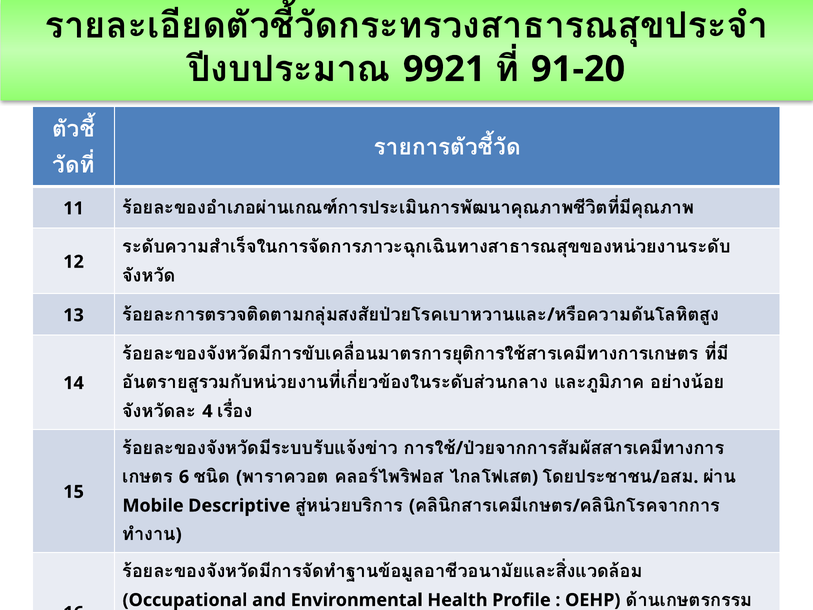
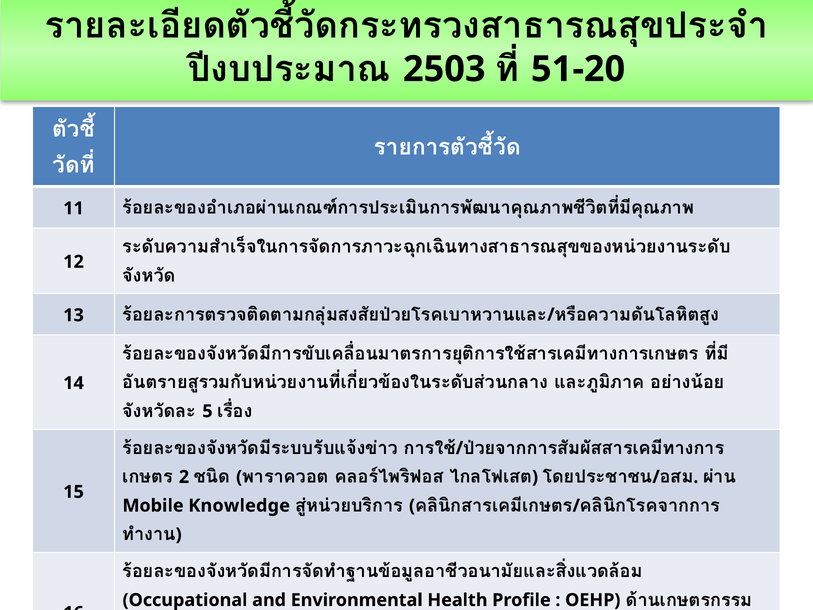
9921: 9921 -> 2503
91-20: 91-20 -> 51-20
4: 4 -> 5
6: 6 -> 2
Descriptive: Descriptive -> Knowledge
